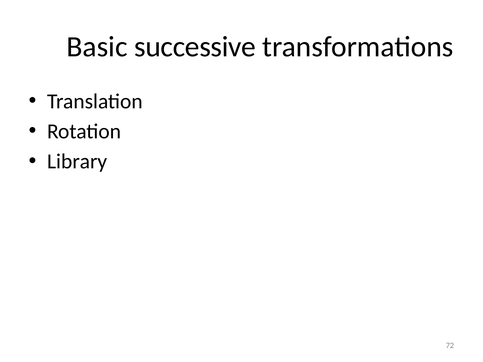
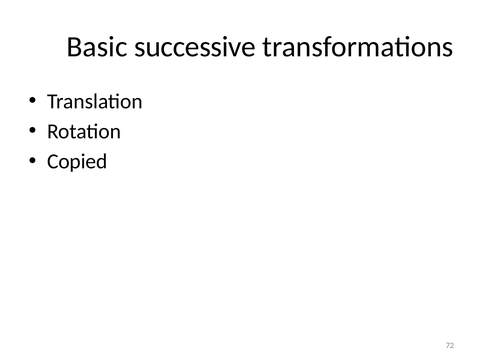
Library: Library -> Copied
